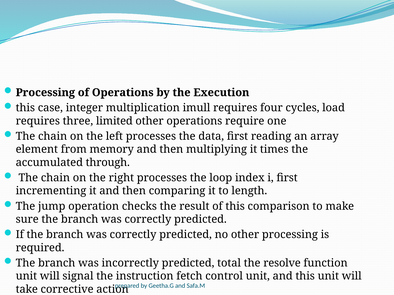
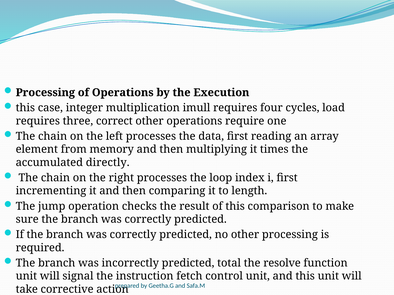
limited: limited -> correct
through: through -> directly
